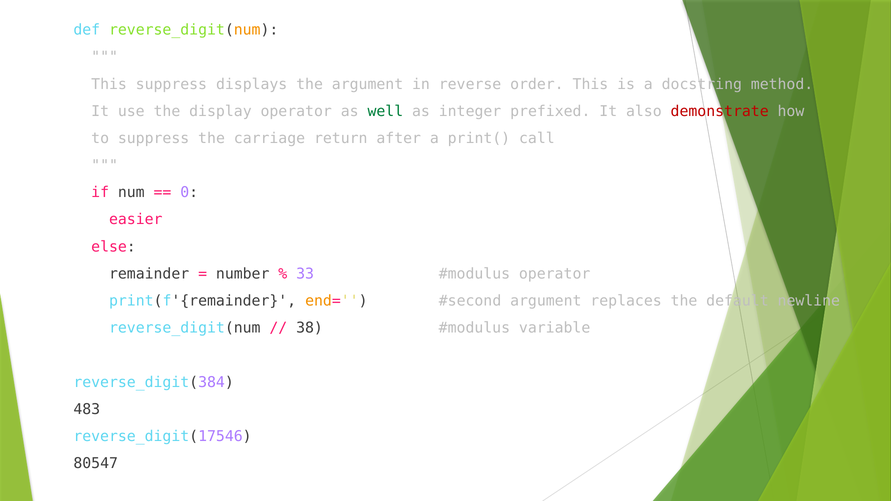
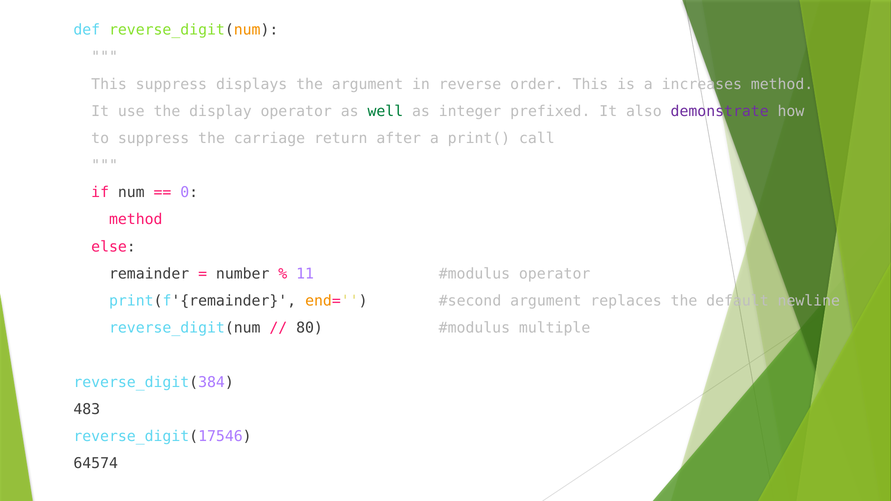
docstring: docstring -> increases
demonstrate colour: red -> purple
easier at (136, 220): easier -> method
33: 33 -> 11
38: 38 -> 80
variable: variable -> multiple
80547: 80547 -> 64574
